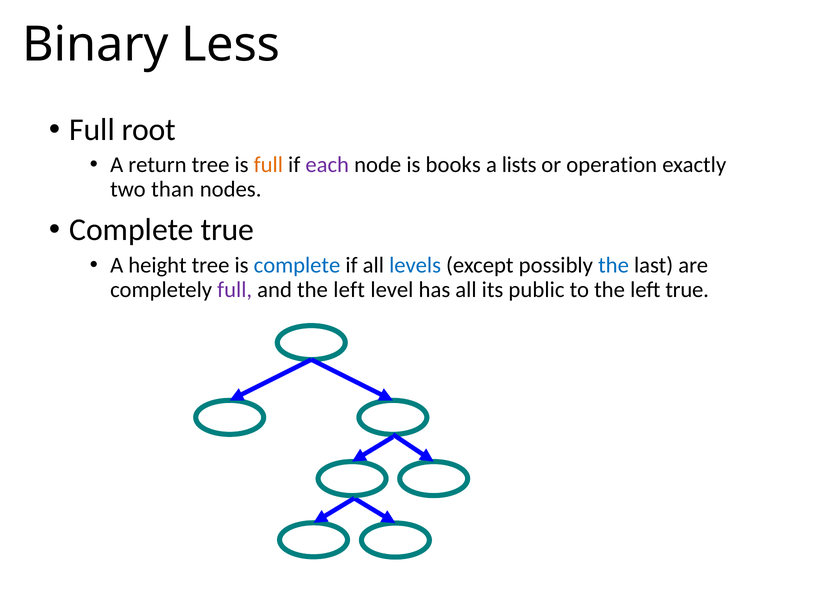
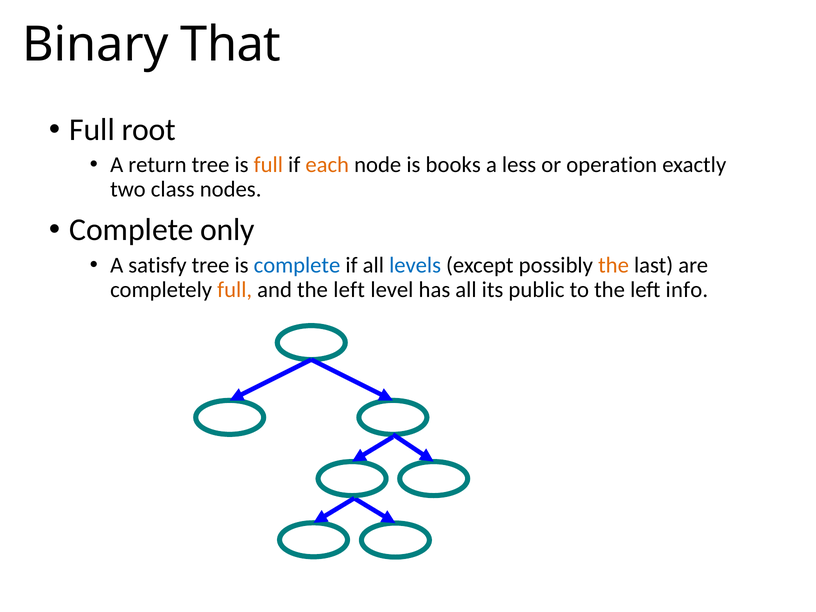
Less: Less -> That
each colour: purple -> orange
lists: lists -> less
than: than -> class
Complete true: true -> only
height: height -> satisfy
the at (614, 265) colour: blue -> orange
full at (235, 290) colour: purple -> orange
left true: true -> info
